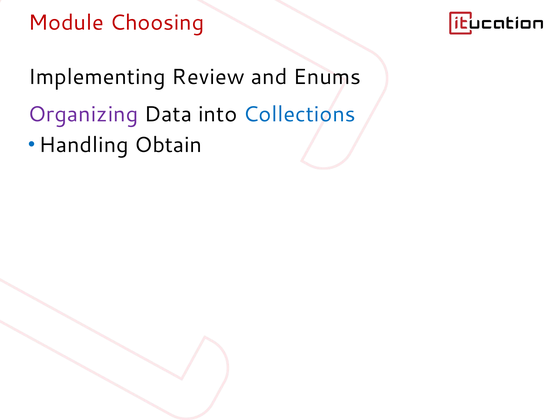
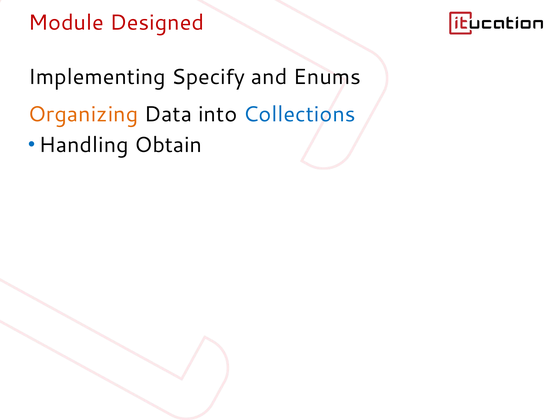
Choosing: Choosing -> Designed
Review: Review -> Specify
Organizing colour: purple -> orange
